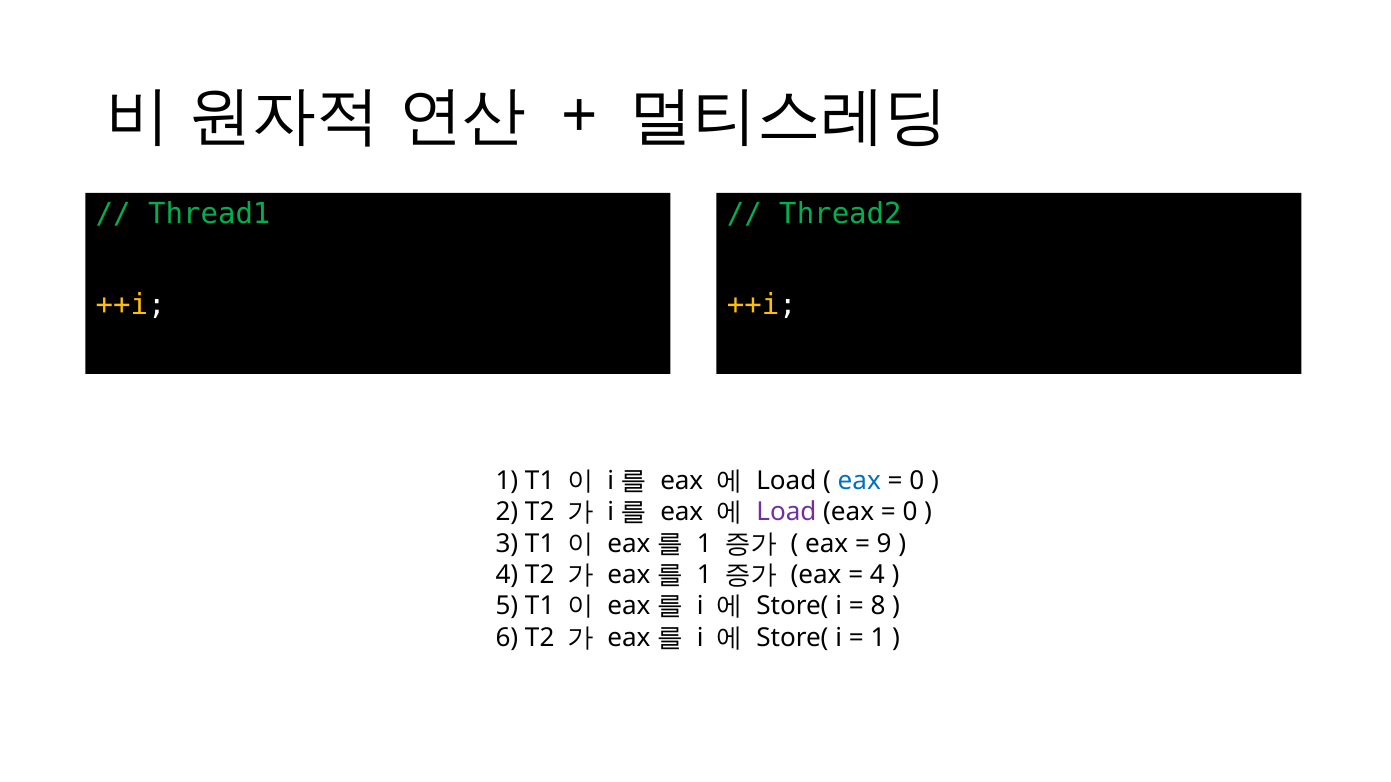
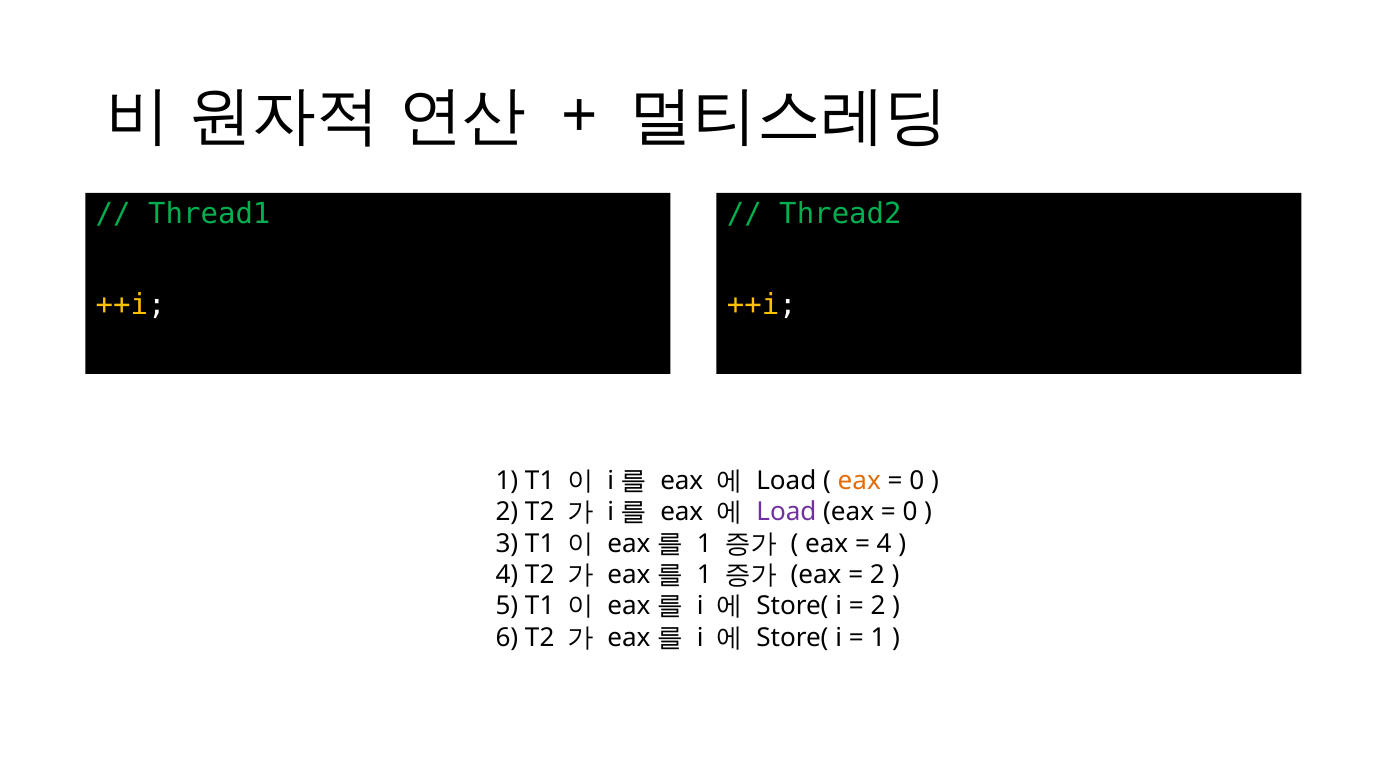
eax at (859, 481) colour: blue -> orange
9 at (884, 544): 9 -> 4
4 at (877, 575): 4 -> 2
8 at (878, 606): 8 -> 2
